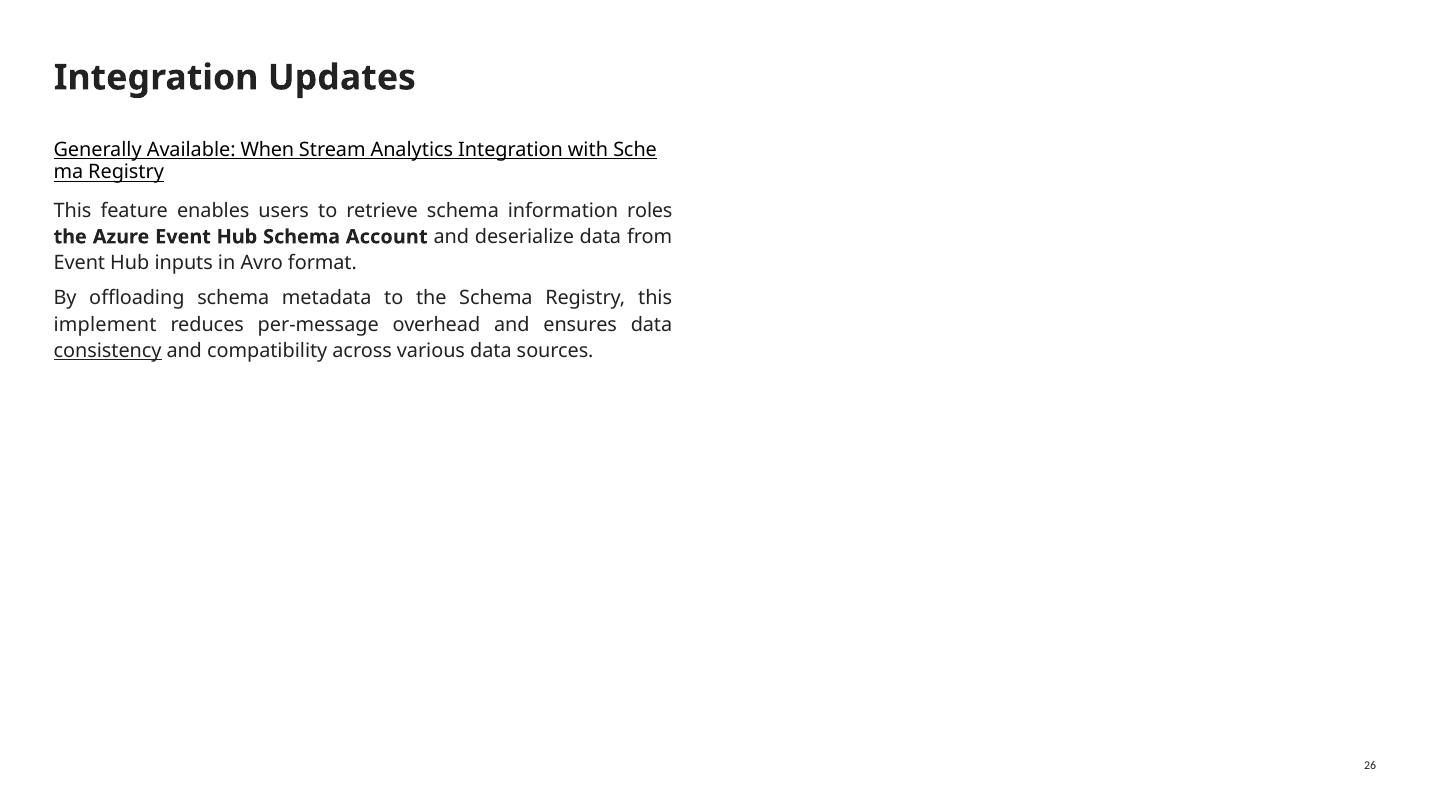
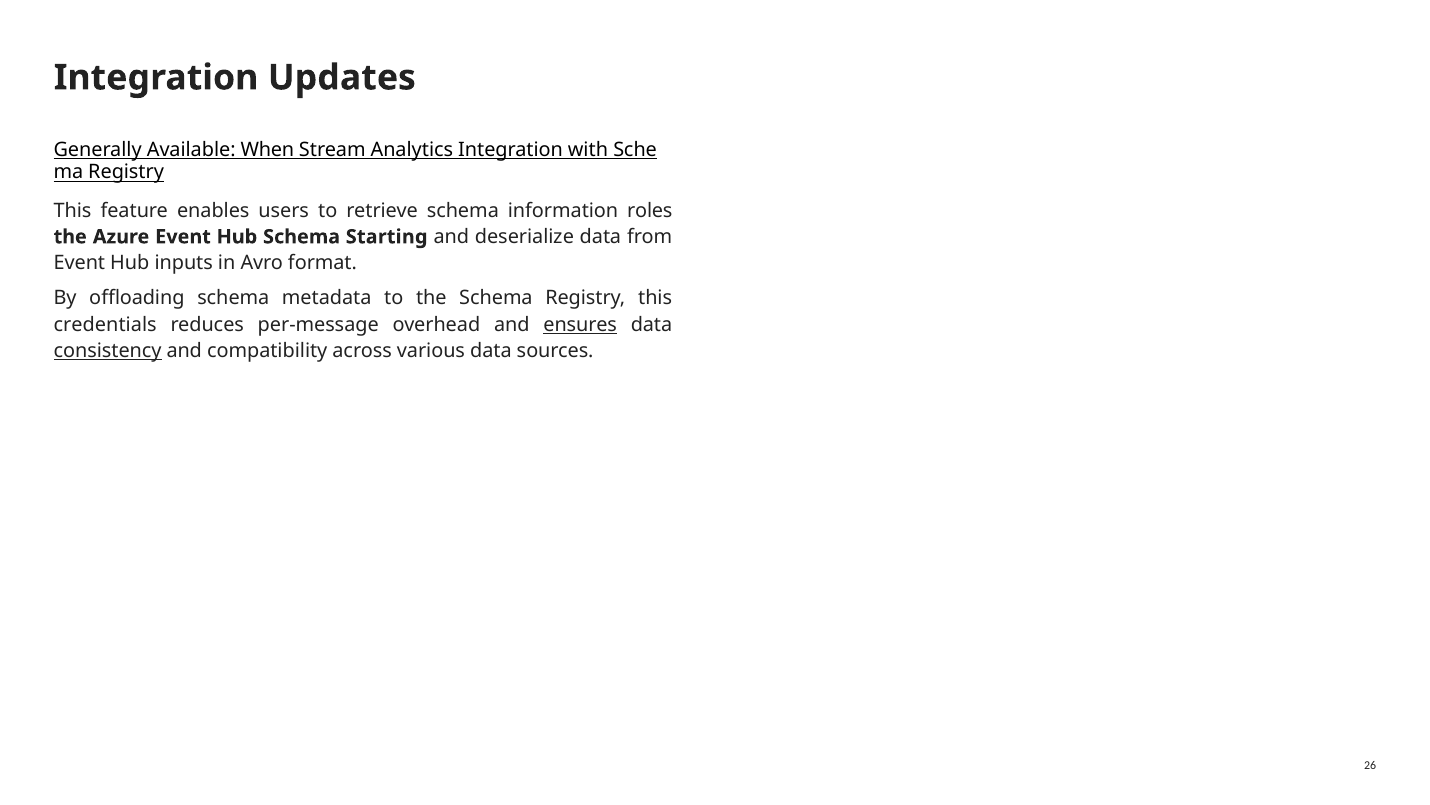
Account: Account -> Starting
implement: implement -> credentials
ensures underline: none -> present
